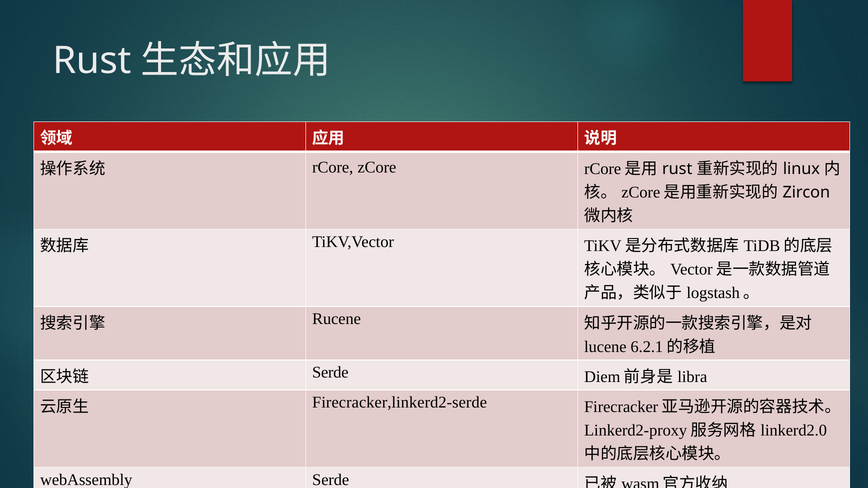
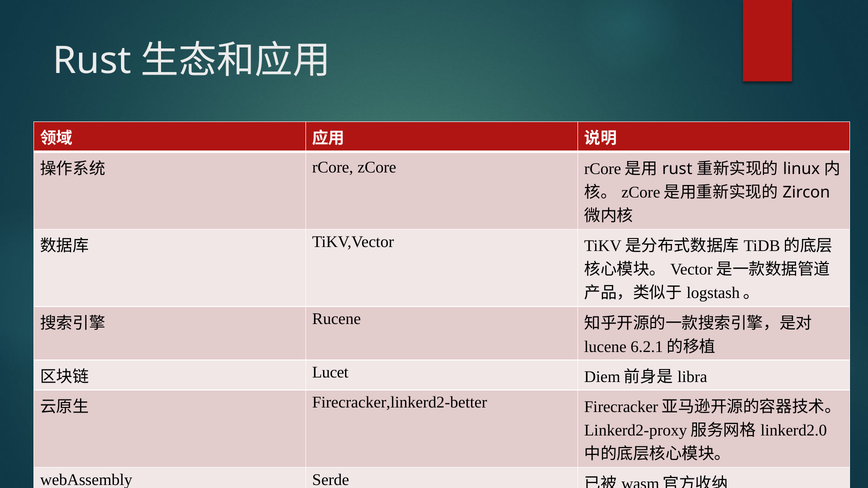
Serde at (330, 373): Serde -> Lucet
Firecracker,linkerd2-serde: Firecracker,linkerd2-serde -> Firecracker,linkerd2-better
